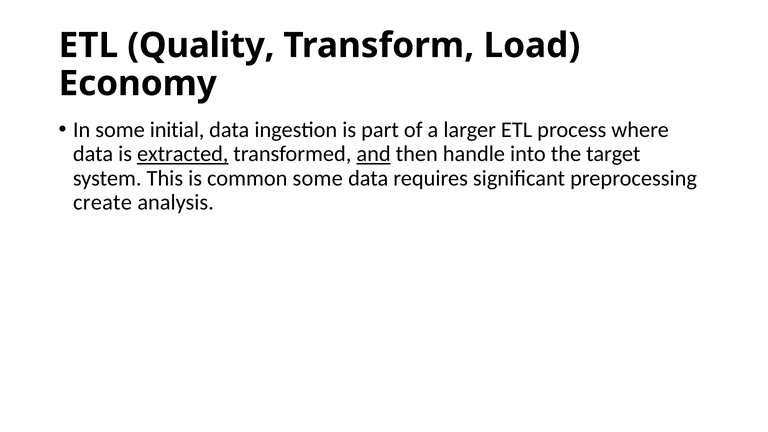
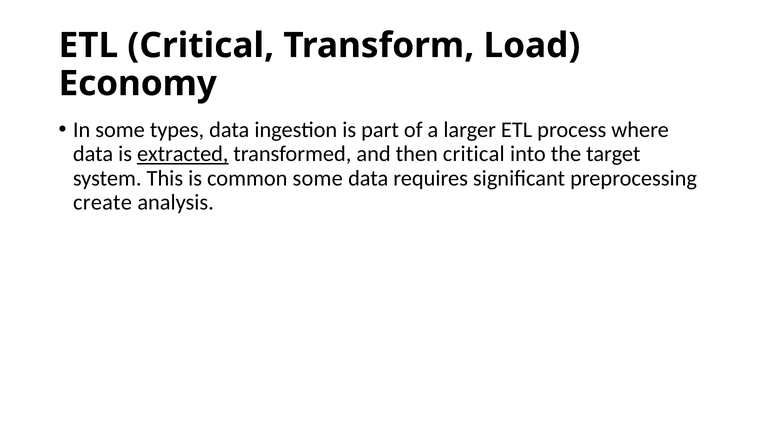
ETL Quality: Quality -> Critical
initial: initial -> types
and underline: present -> none
then handle: handle -> critical
